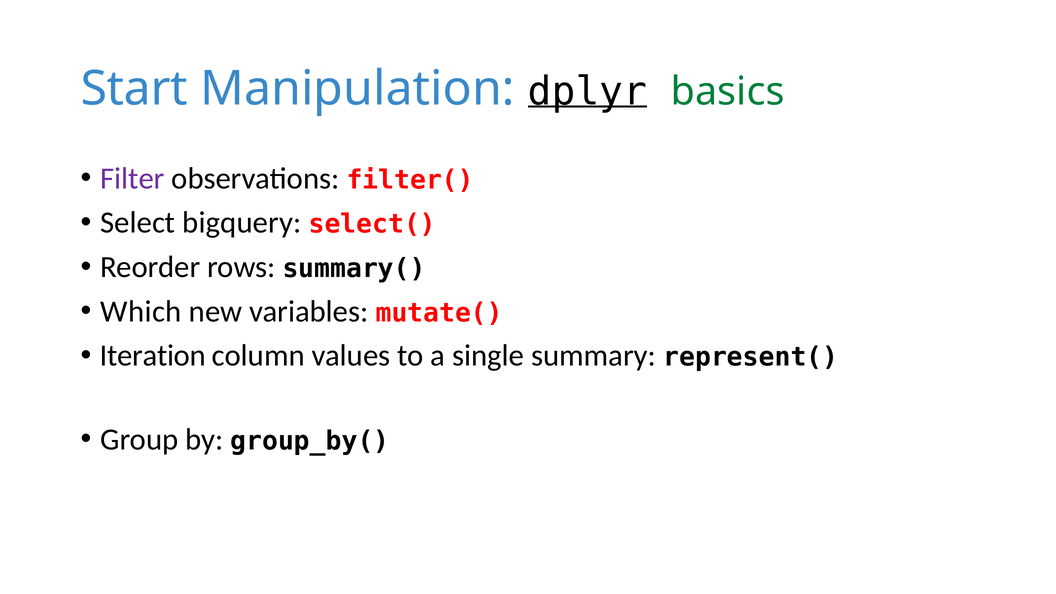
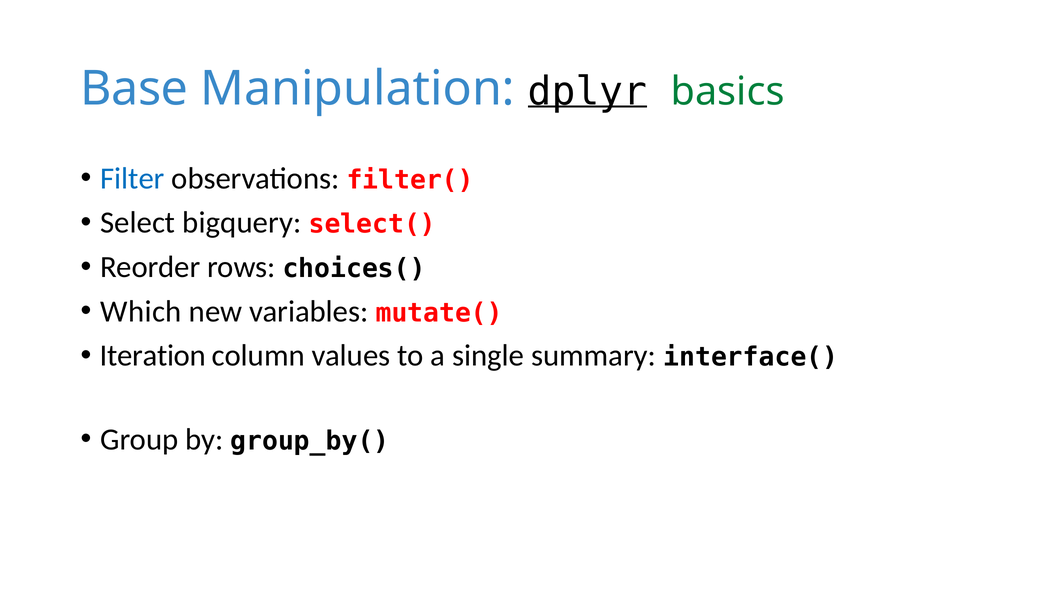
Start: Start -> Base
Filter colour: purple -> blue
summary(: summary( -> choices(
represent(: represent( -> interface(
